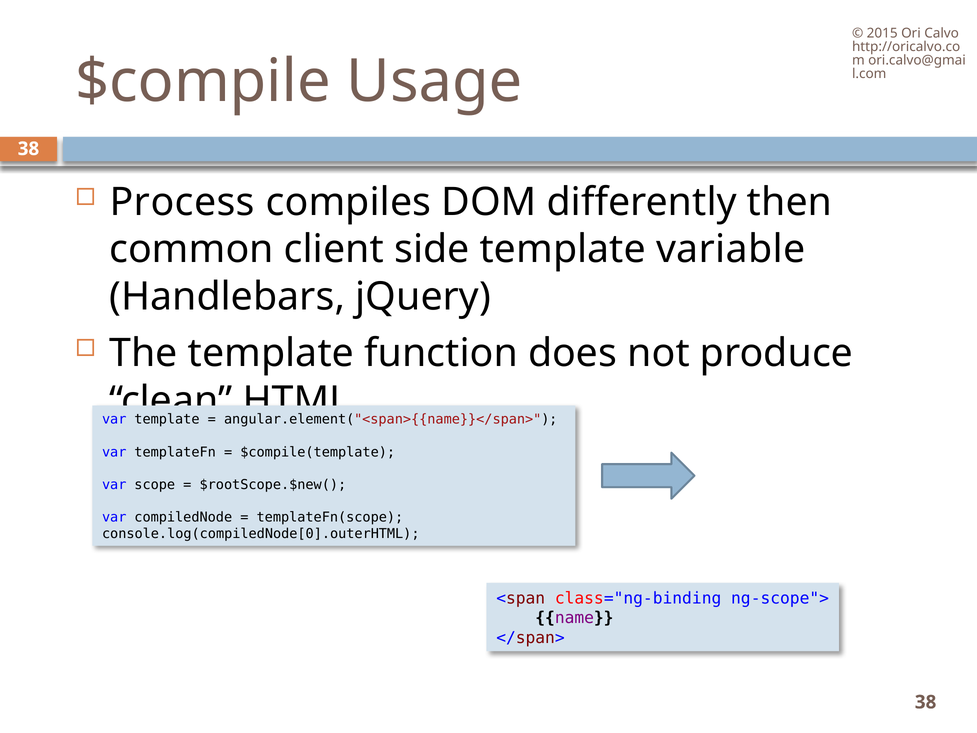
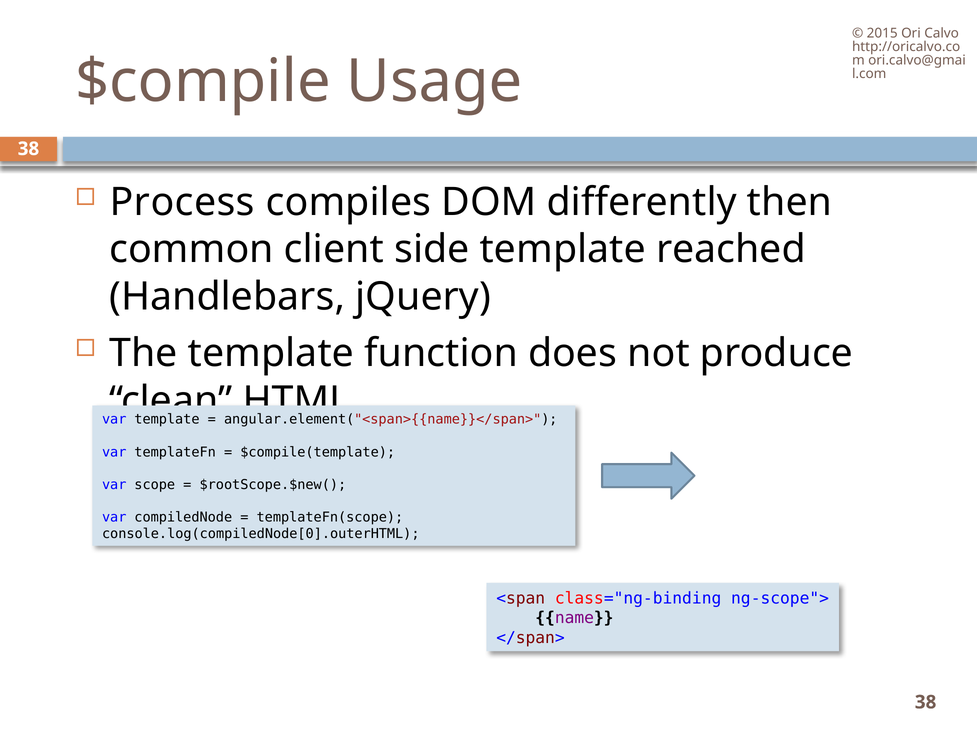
variable: variable -> reached
